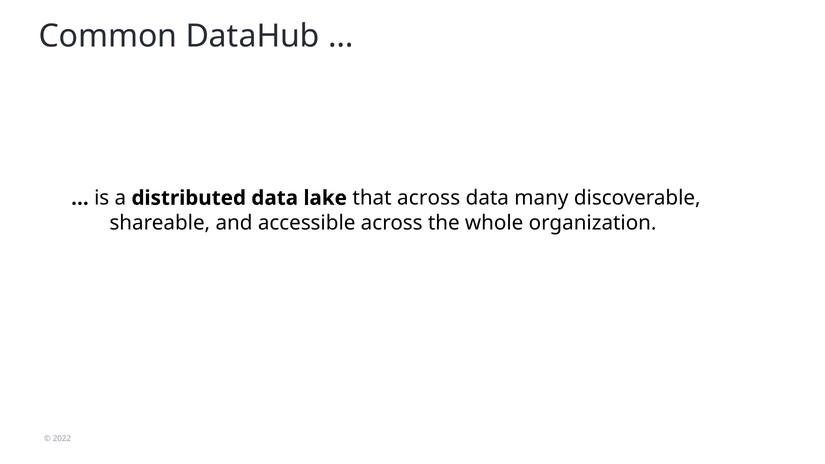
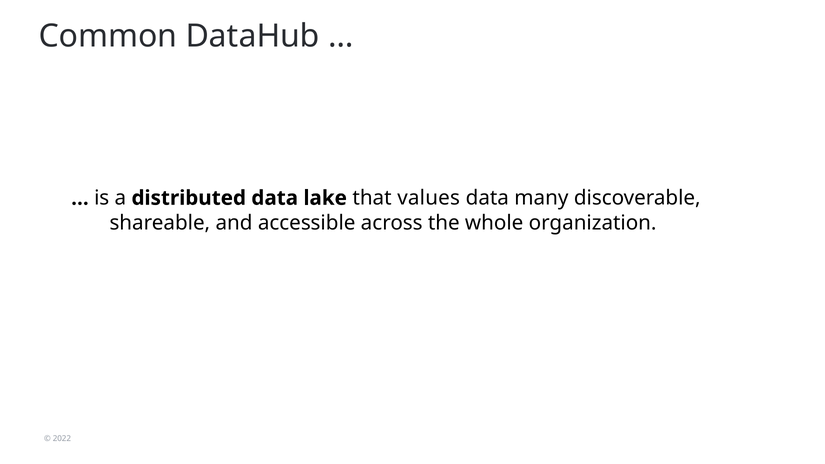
that across: across -> values
